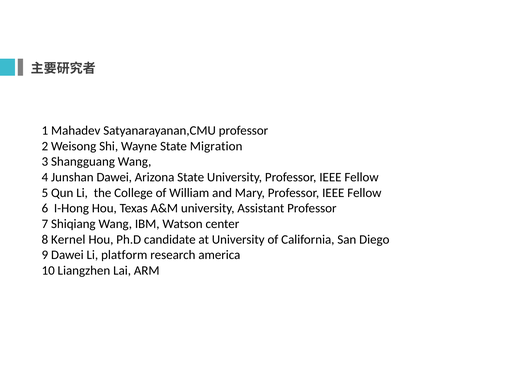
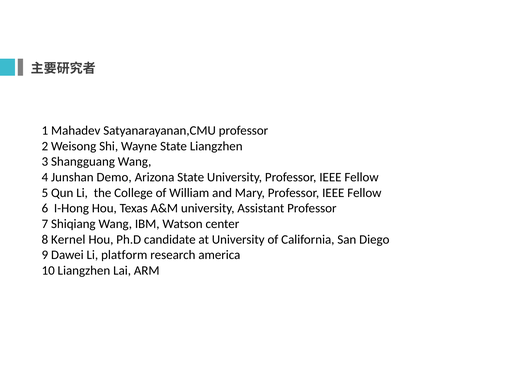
State Migration: Migration -> Liangzhen
Junshan Dawei: Dawei -> Demo
